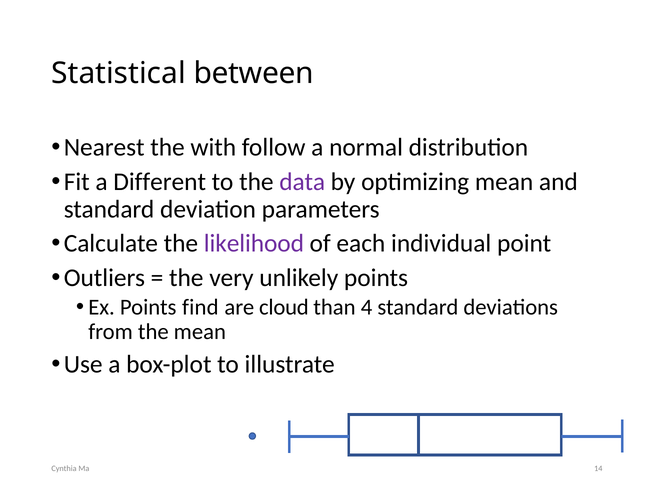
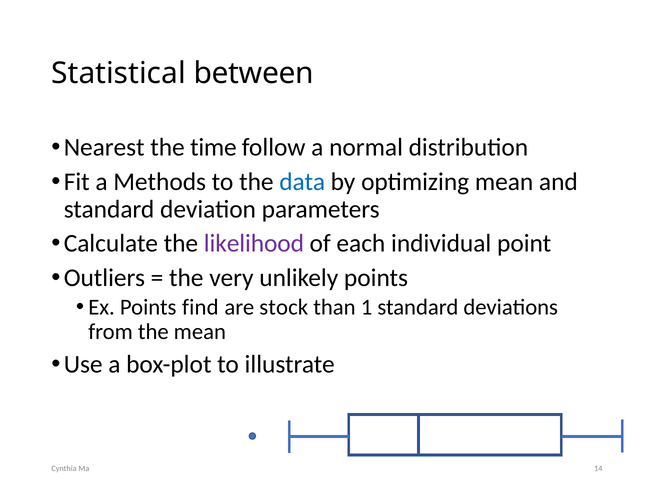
with: with -> time
Different: Different -> Methods
data colour: purple -> blue
cloud: cloud -> stock
4: 4 -> 1
